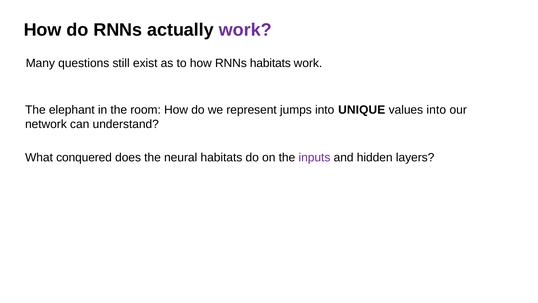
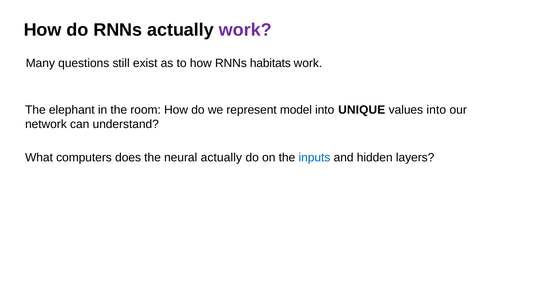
jumps: jumps -> model
conquered: conquered -> computers
neural habitats: habitats -> actually
inputs colour: purple -> blue
